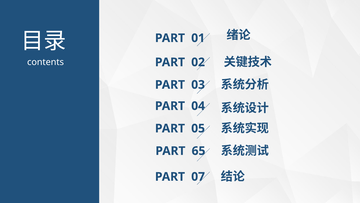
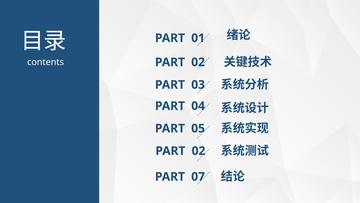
65 at (198, 151): 65 -> 02
